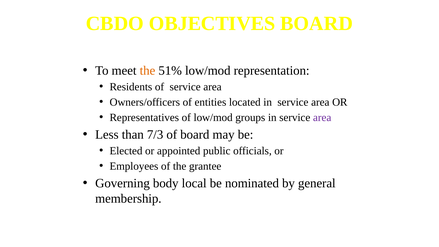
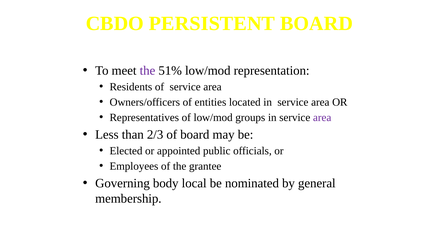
OBJECTIVES: OBJECTIVES -> PERSISTENT
the at (147, 71) colour: orange -> purple
7/3: 7/3 -> 2/3
